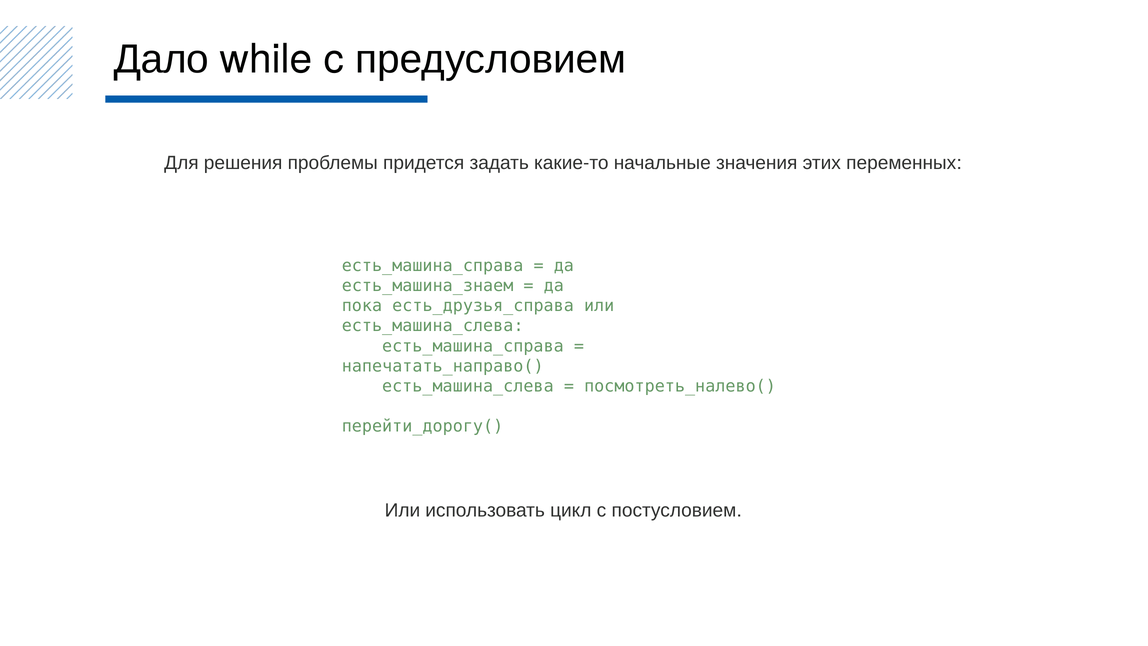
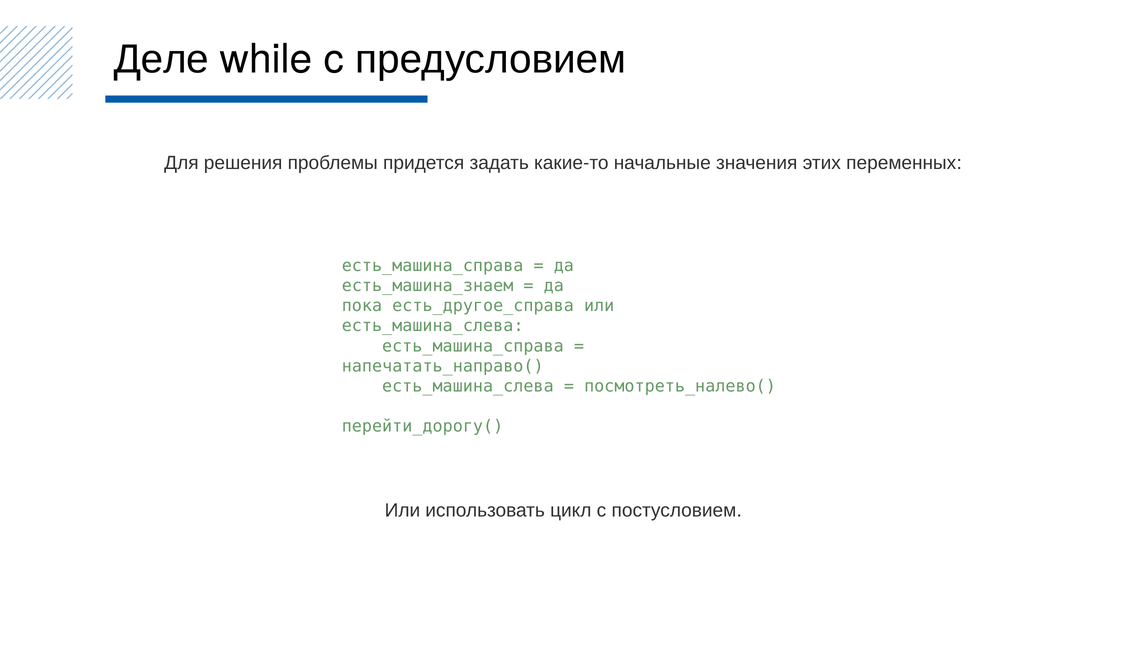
Дало: Дало -> Деле
есть_друзья_справа: есть_друзья_справа -> есть_другое_справа
